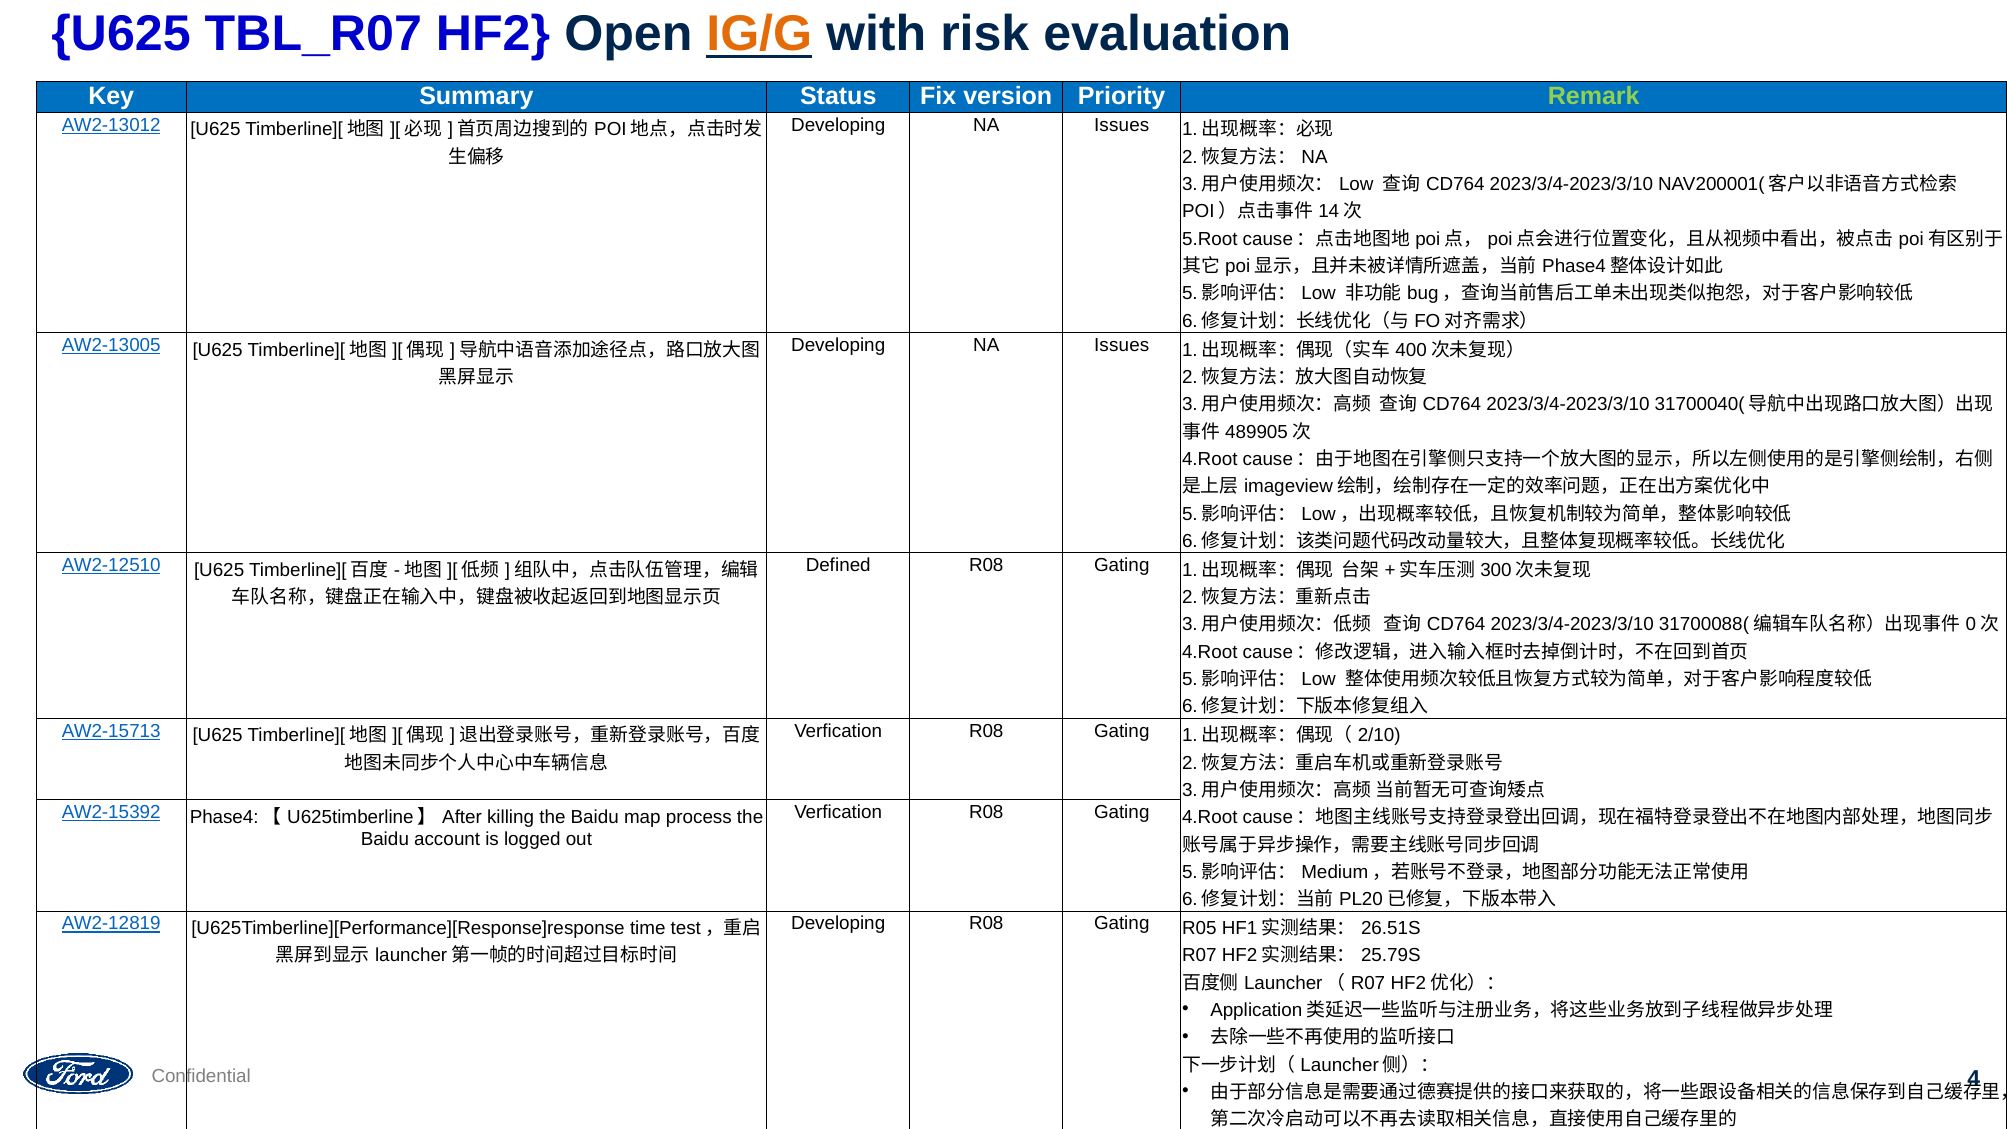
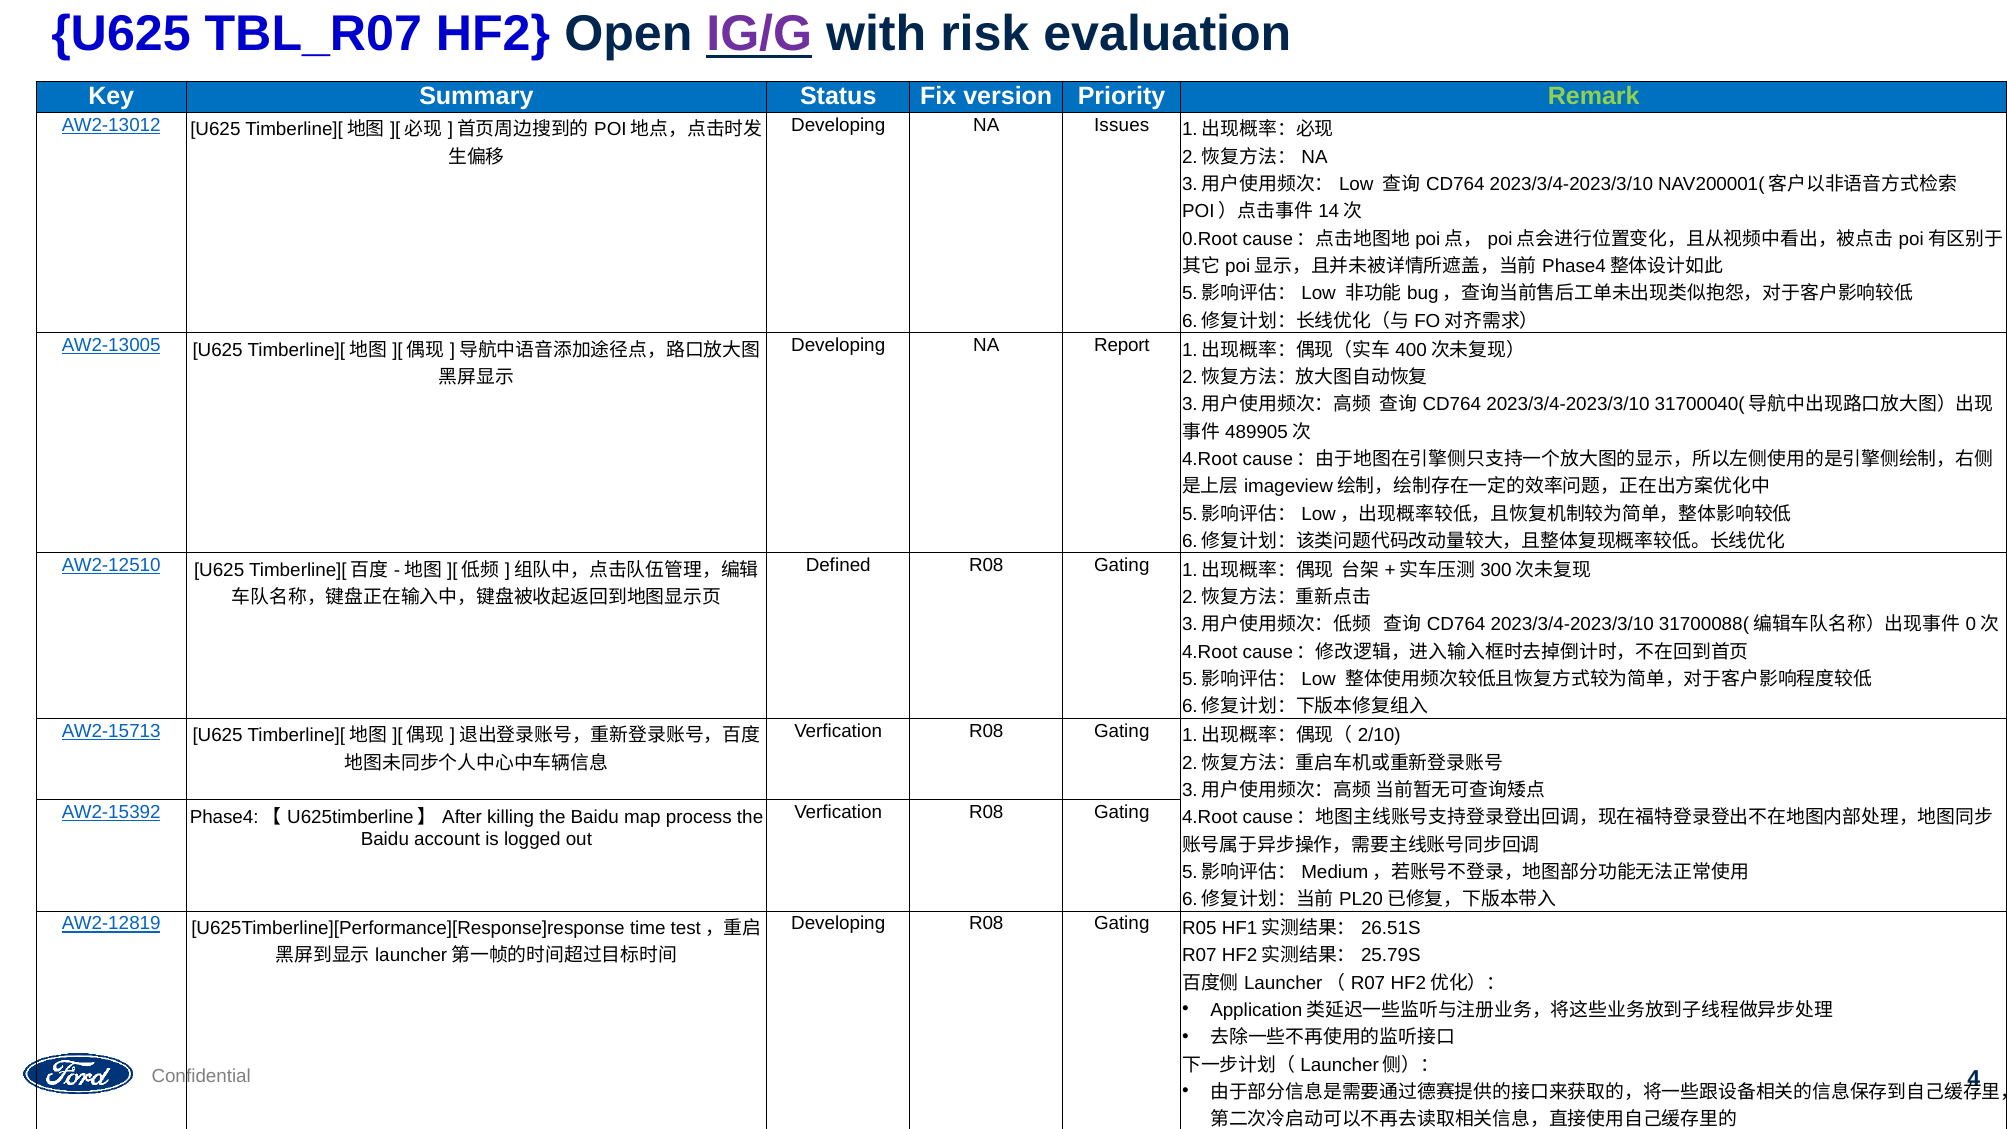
IG/G colour: orange -> purple
5.Root: 5.Root -> 0.Root
Issues at (1122, 345): Issues -> Report
